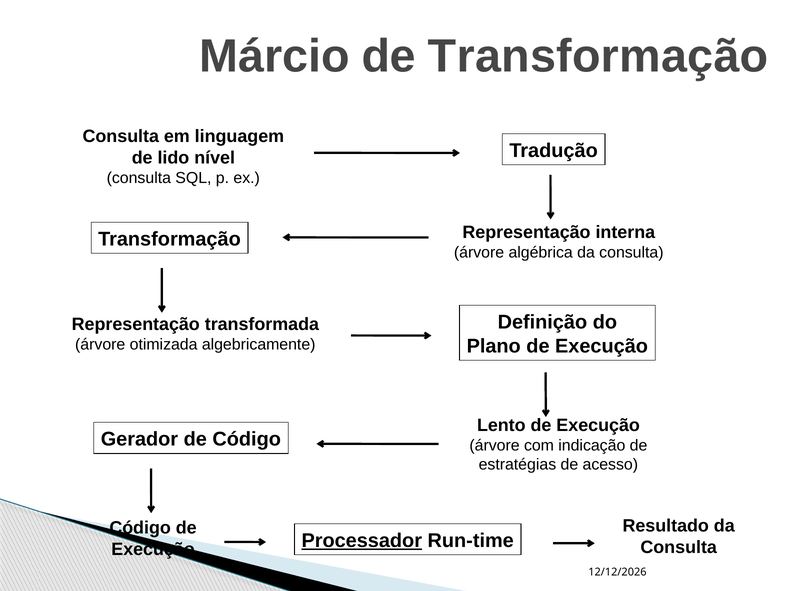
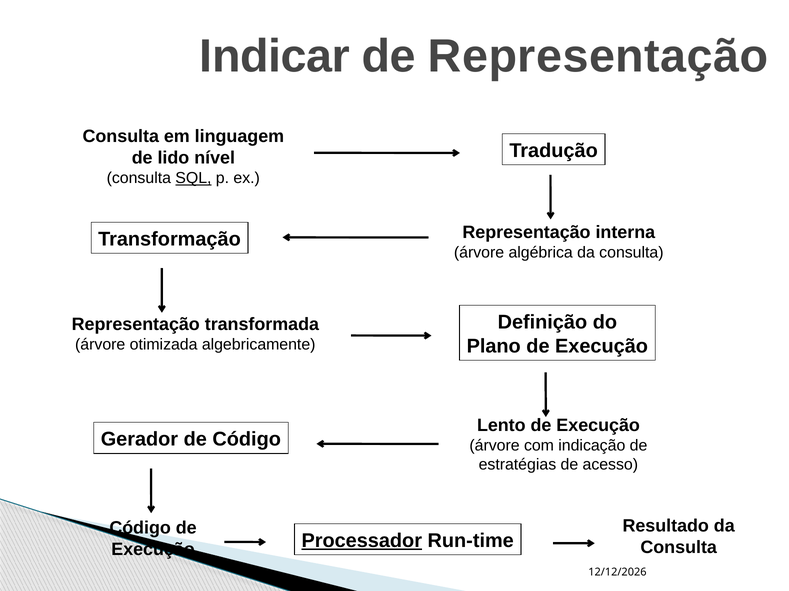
Márcio: Márcio -> Indicar
de Transformação: Transformação -> Representação
SQL underline: none -> present
